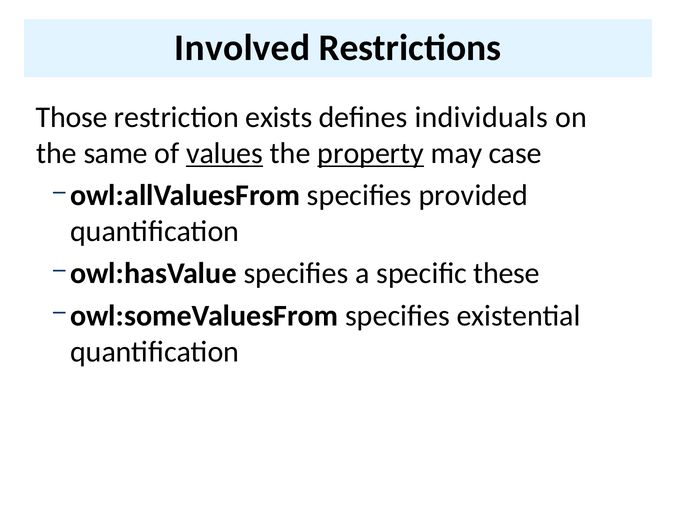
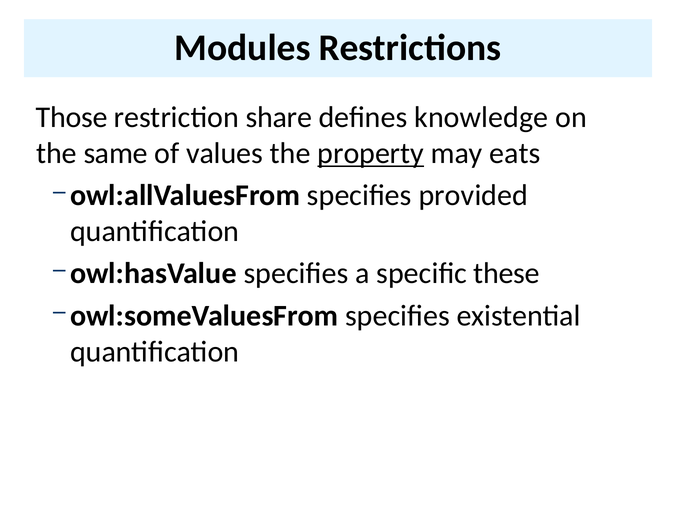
Involved: Involved -> Modules
exists: exists -> share
individuals: individuals -> knowledge
values underline: present -> none
case: case -> eats
